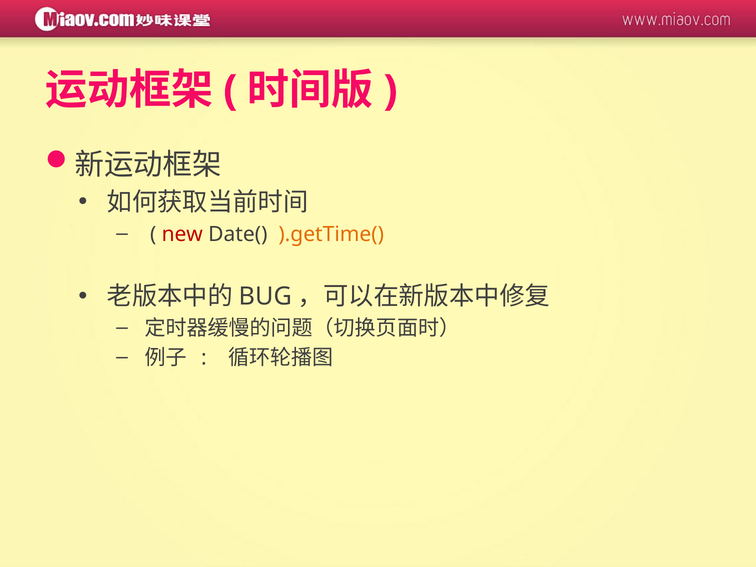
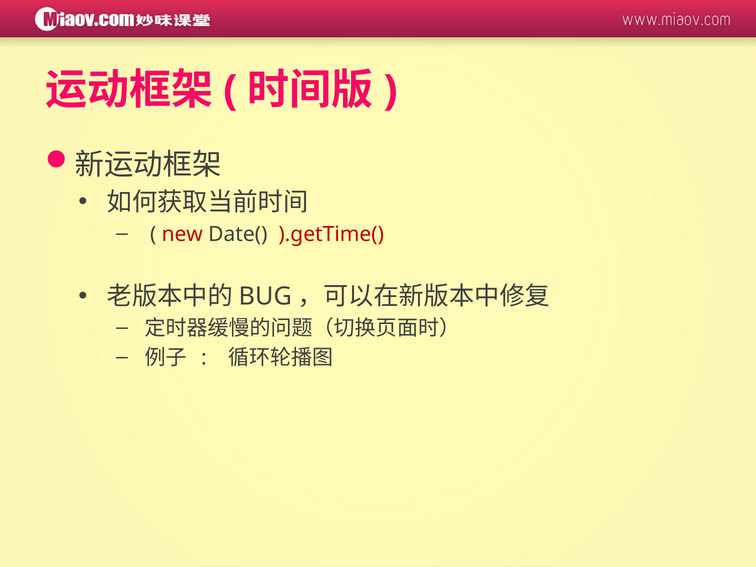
).getTime( colour: orange -> red
